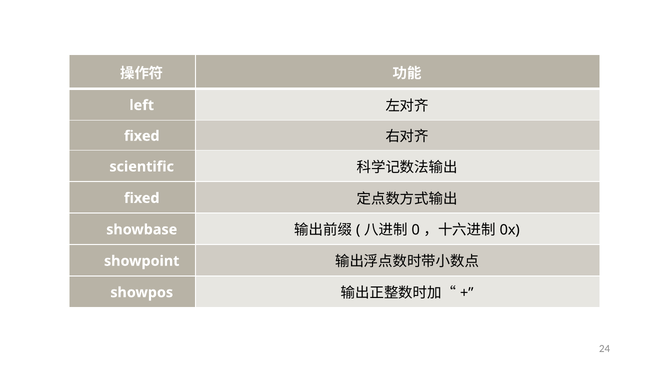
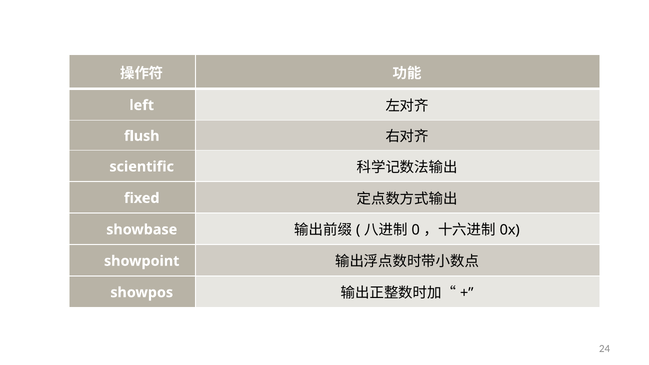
fixed at (142, 136): fixed -> flush
